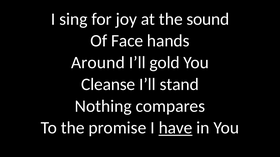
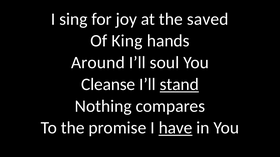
sound: sound -> saved
Face: Face -> King
gold: gold -> soul
stand underline: none -> present
